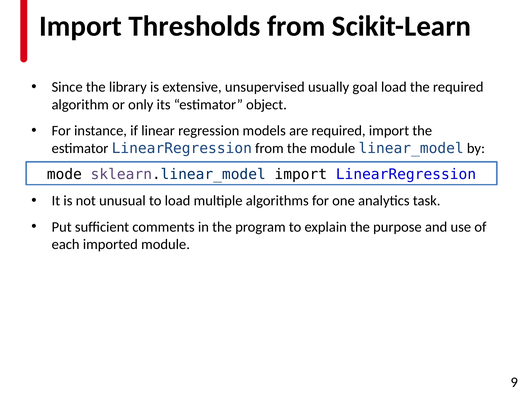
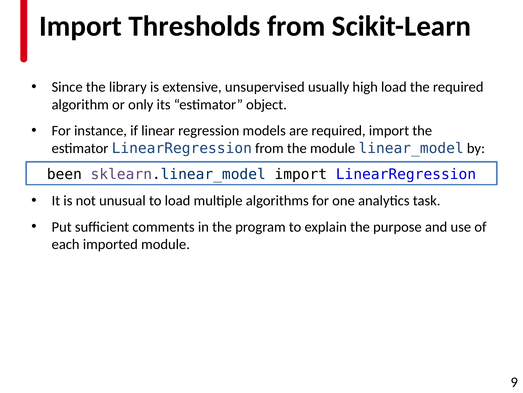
goal: goal -> high
mode: mode -> been
